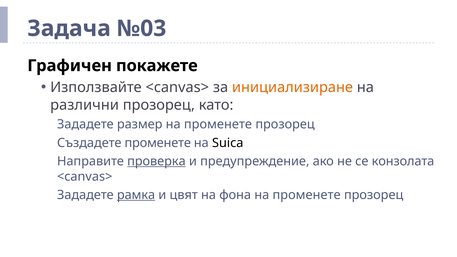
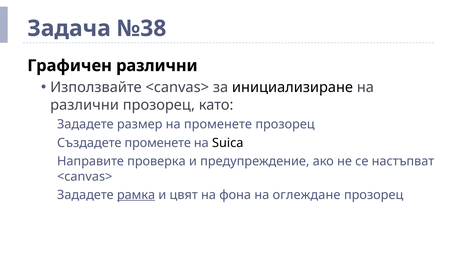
№03: №03 -> №38
Графичен покажете: покажете -> различни
инициализиране colour: orange -> black
проверка underline: present -> none
конзолата: конзолата -> настъпват
фона на променете: променете -> оглеждане
